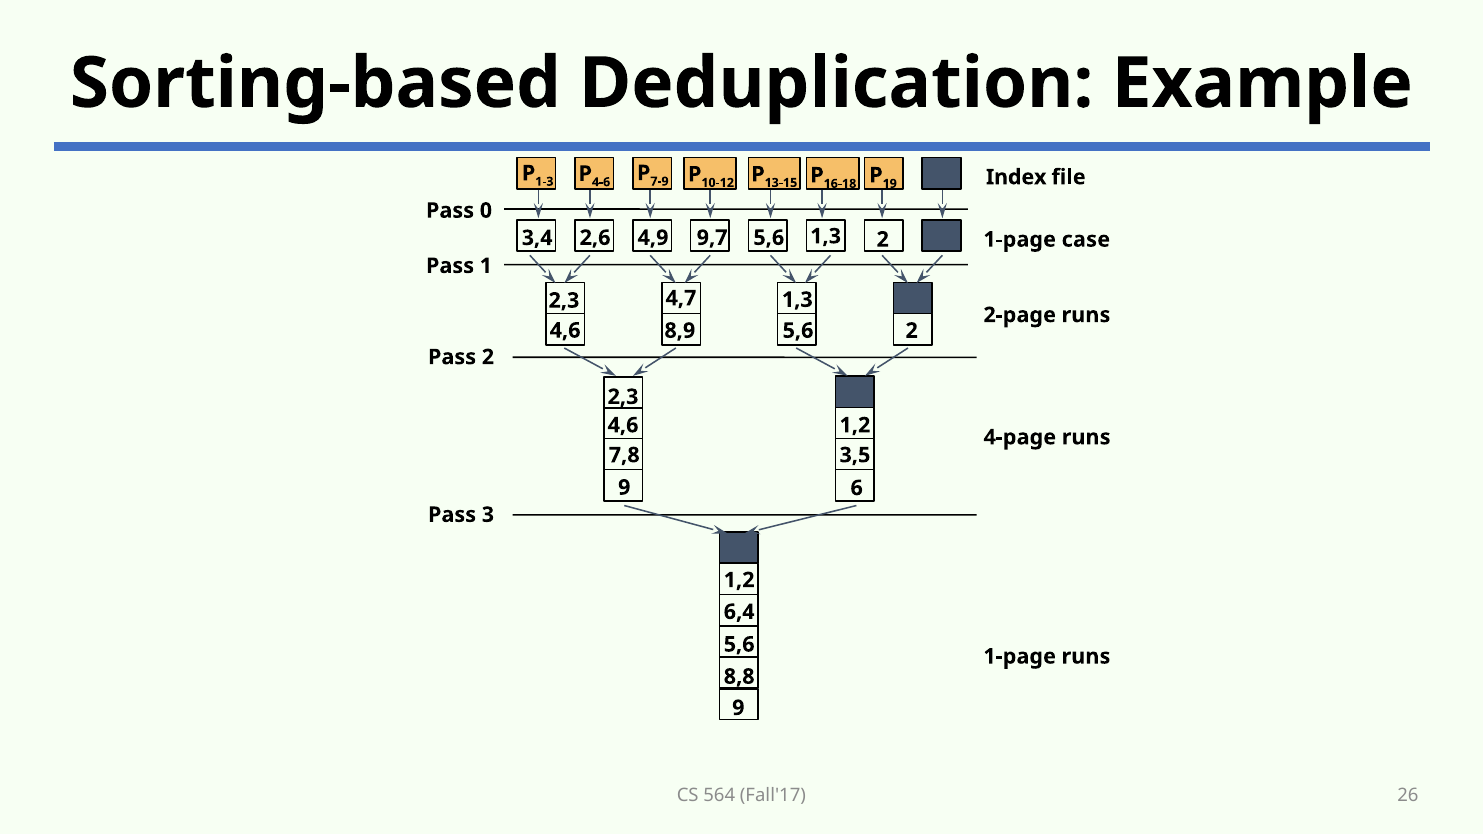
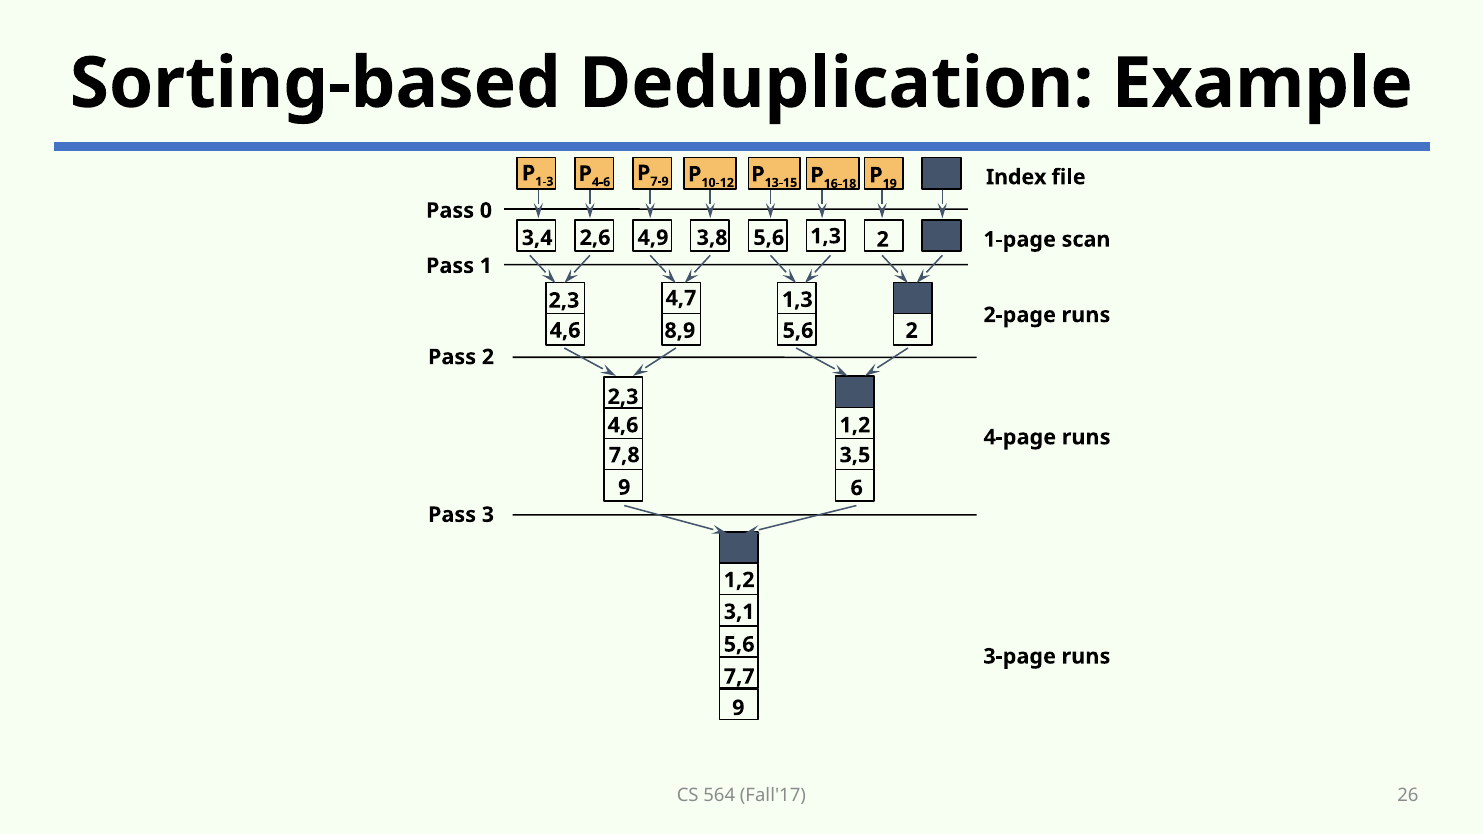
9,7: 9,7 -> 3,8
case: case -> scan
6,4: 6,4 -> 3,1
1-page at (1020, 657): 1-page -> 3-page
8,8: 8,8 -> 7,7
